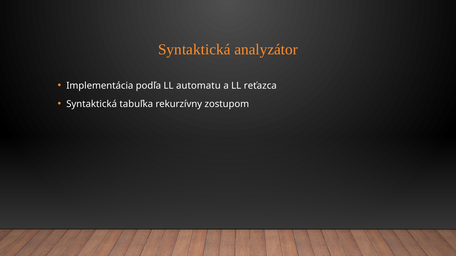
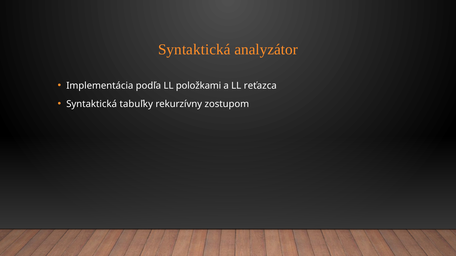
automatu: automatu -> položkami
tabuľka: tabuľka -> tabuľky
